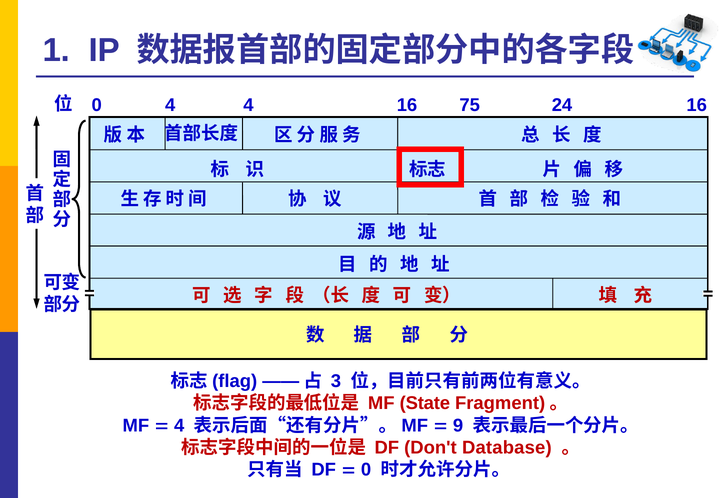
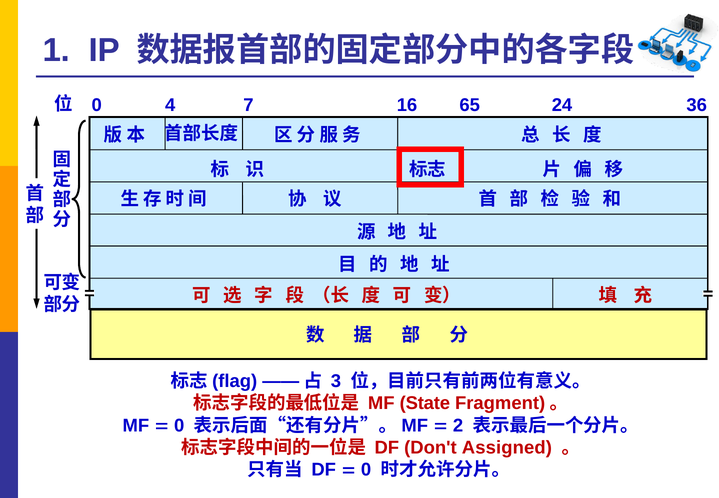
4 4: 4 -> 7
75: 75 -> 65
24 16: 16 -> 36
4 at (179, 425): 4 -> 0
9: 9 -> 2
Database: Database -> Assigned
